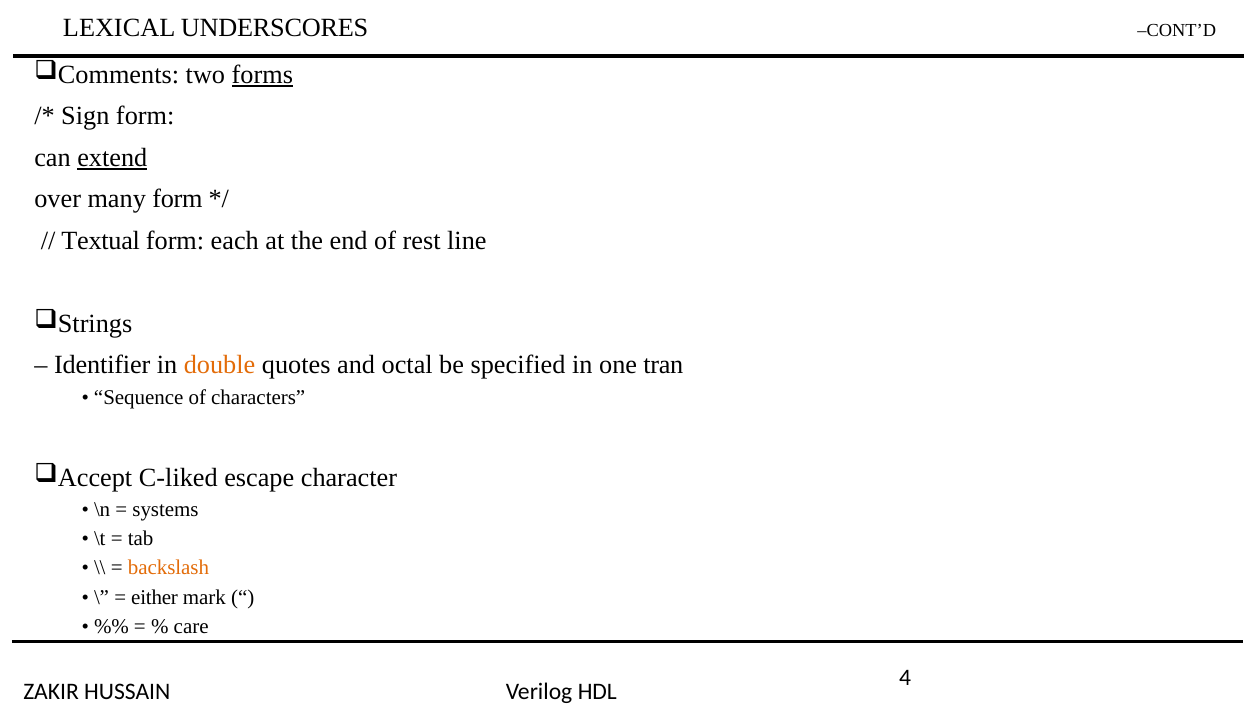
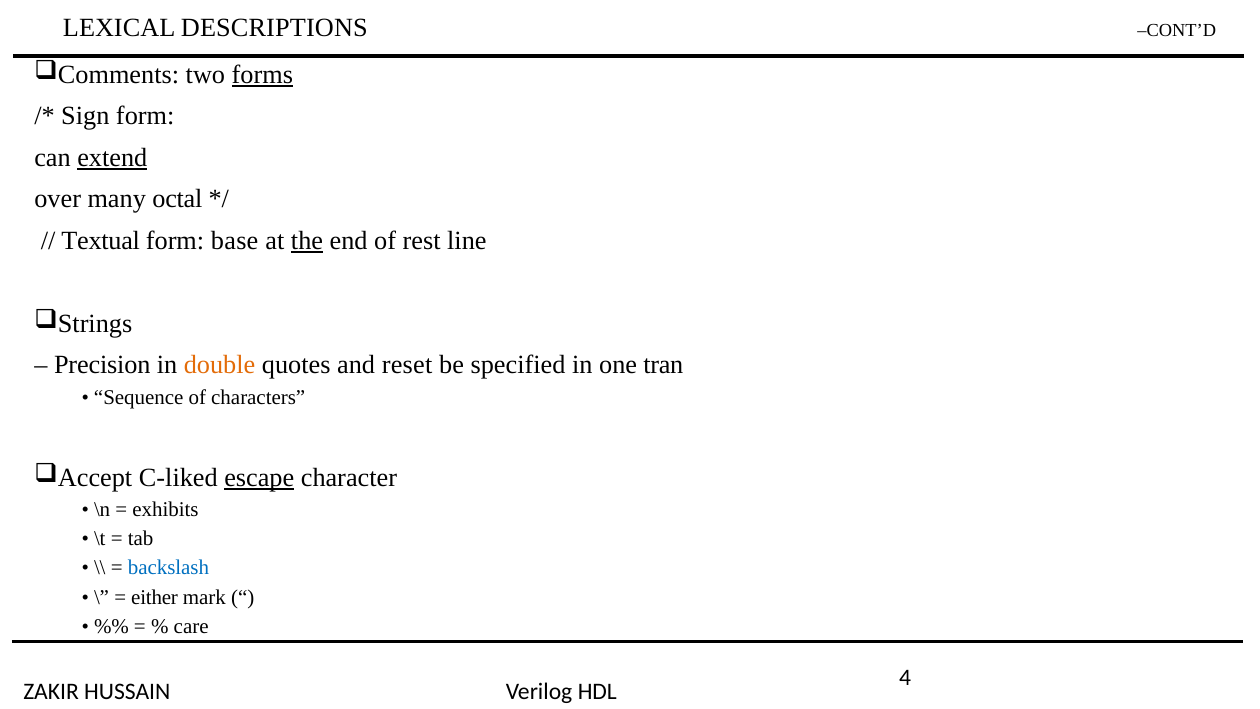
UNDERSCORES: UNDERSCORES -> DESCRIPTIONS
many form: form -> octal
each: each -> base
the underline: none -> present
Identifier: Identifier -> Precision
octal: octal -> reset
escape underline: none -> present
systems: systems -> exhibits
backslash colour: orange -> blue
